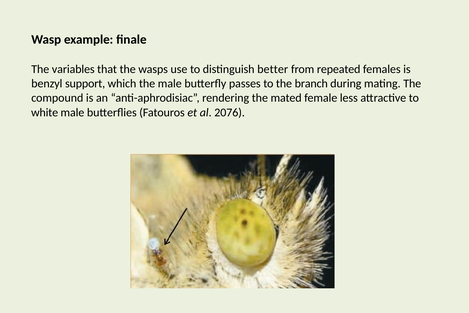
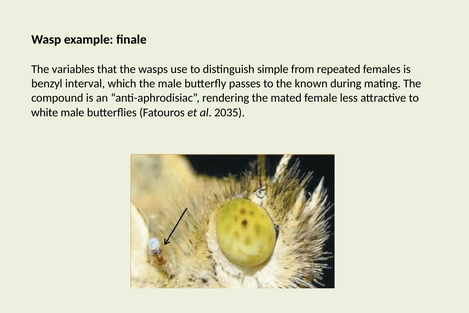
better: better -> simple
support: support -> interval
branch: branch -> known
2076: 2076 -> 2035
